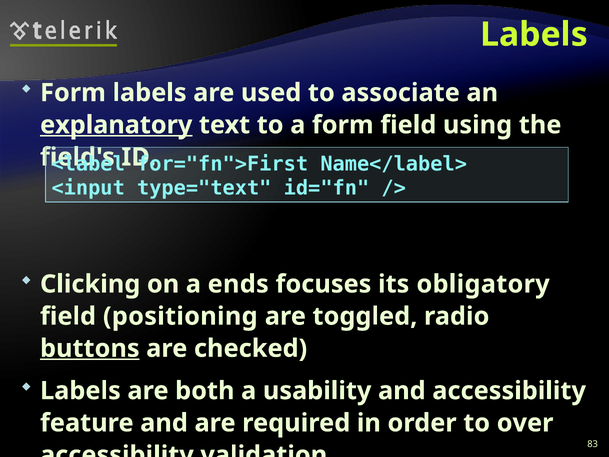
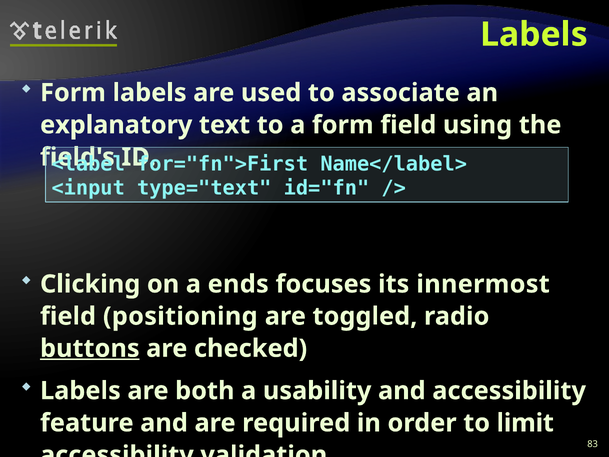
explanatory underline: present -> none
obligatory: obligatory -> innermost
over: over -> limit
